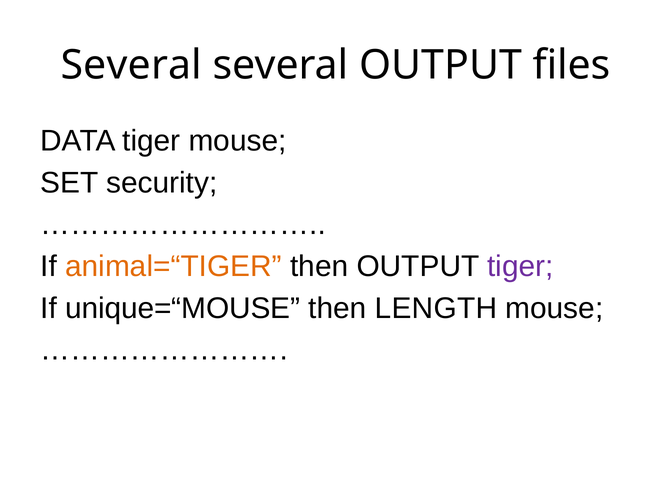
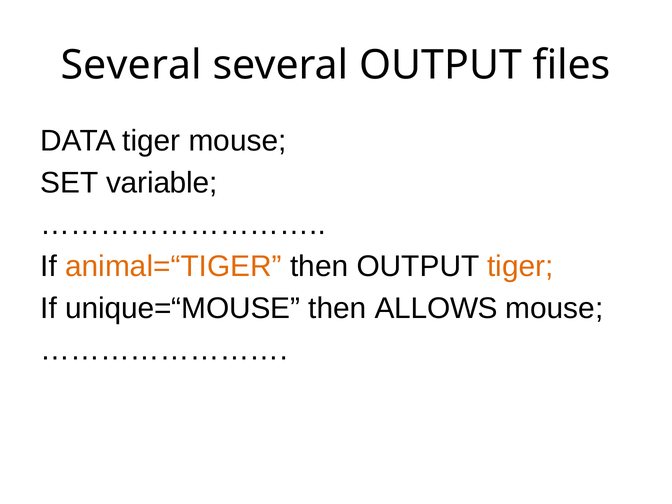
security: security -> variable
tiger at (520, 266) colour: purple -> orange
LENGTH: LENGTH -> ALLOWS
